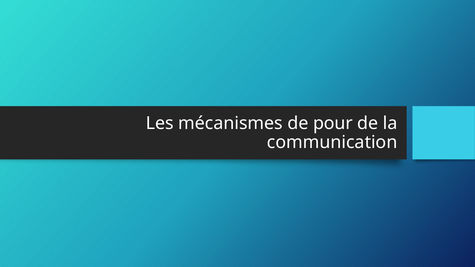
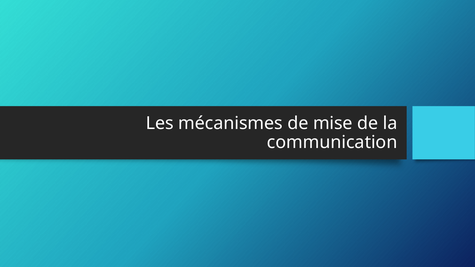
pour: pour -> mise
